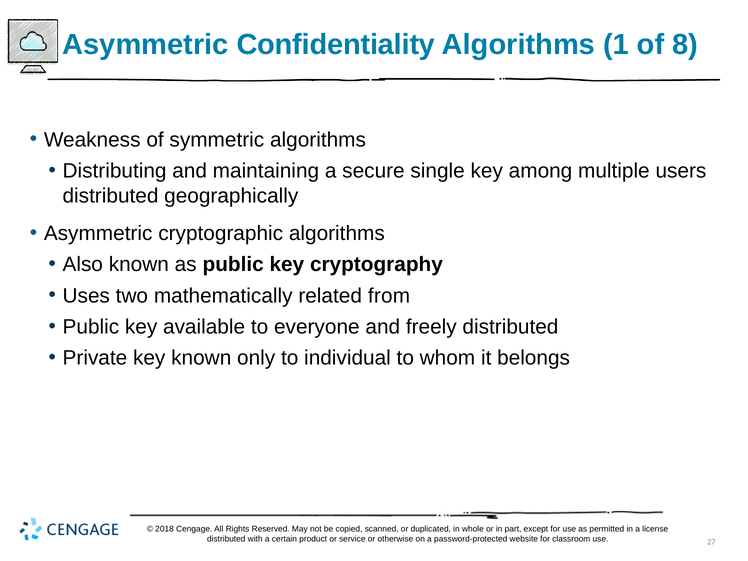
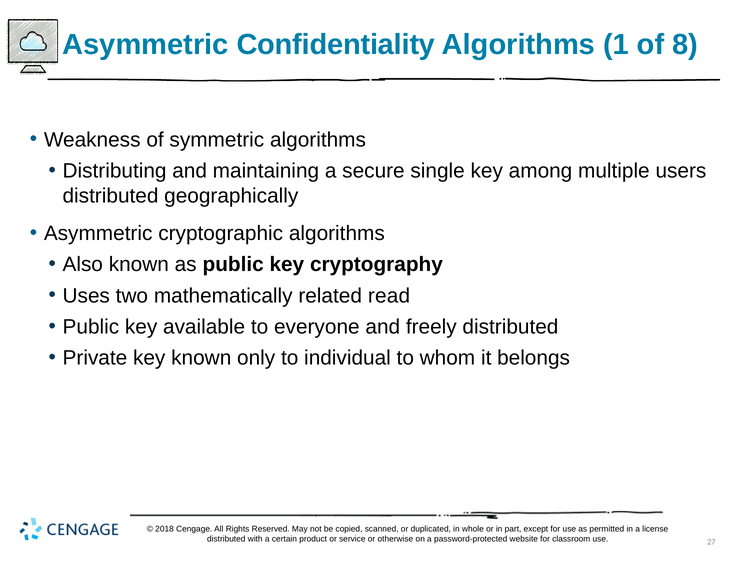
from: from -> read
